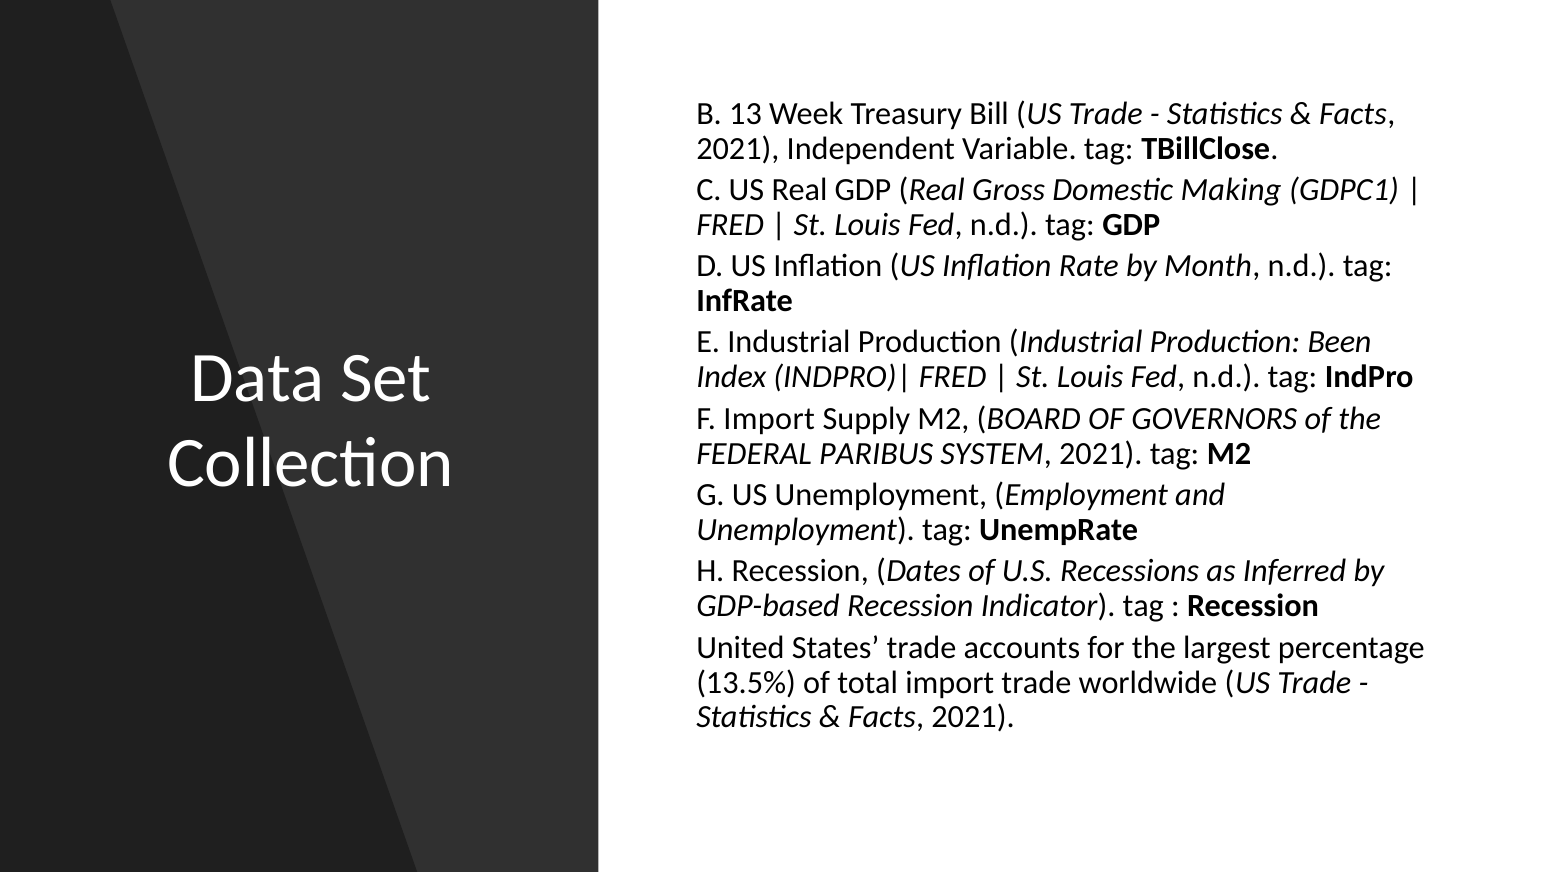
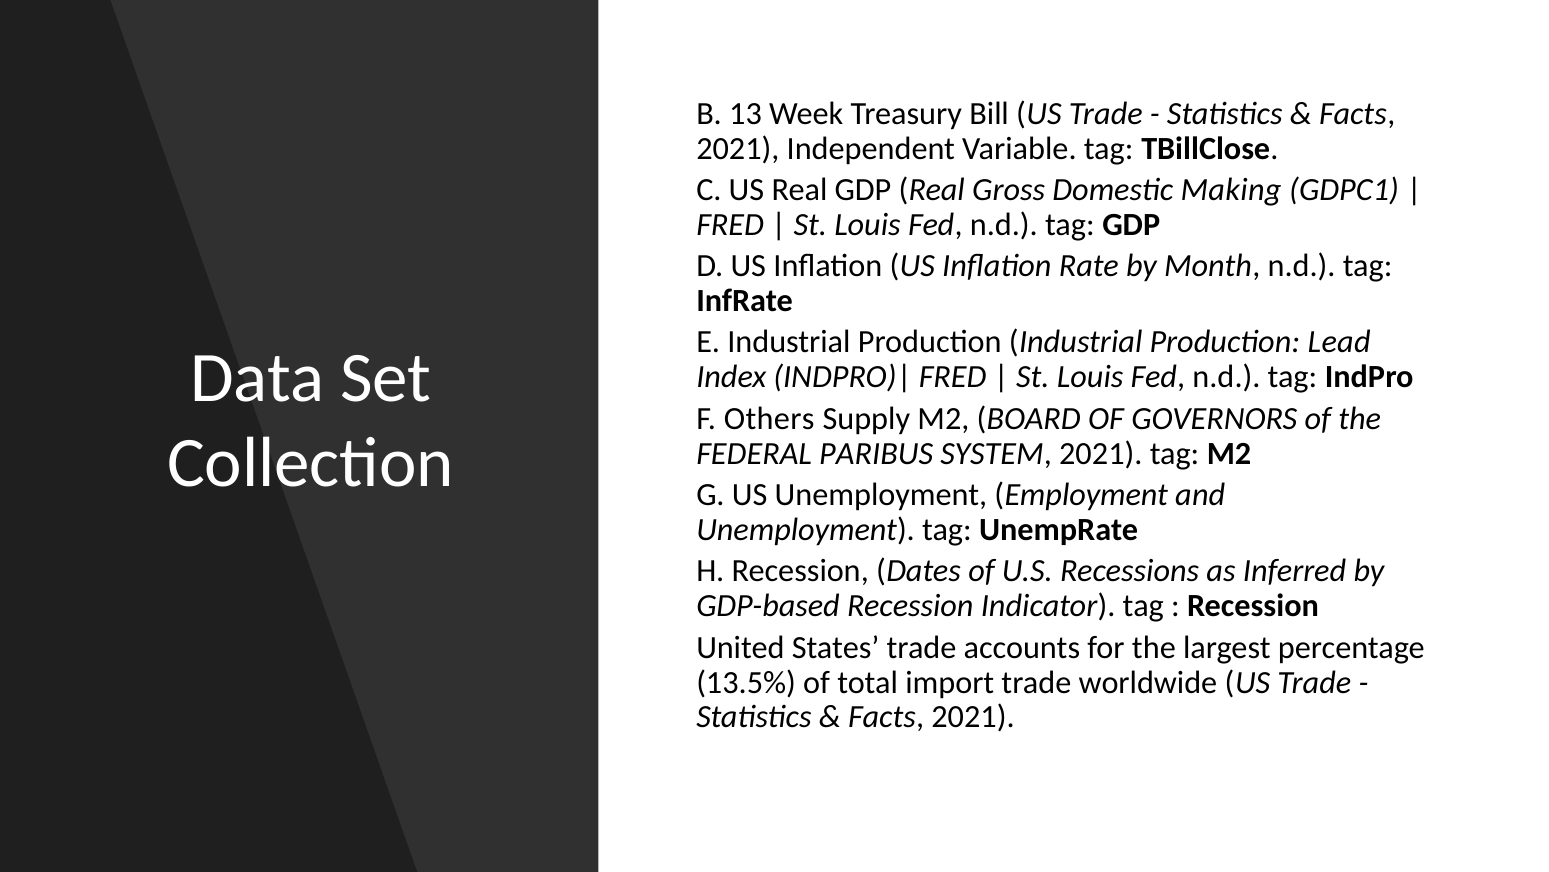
Been: Been -> Lead
F Import: Import -> Others
